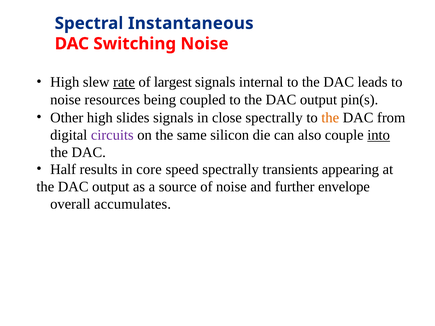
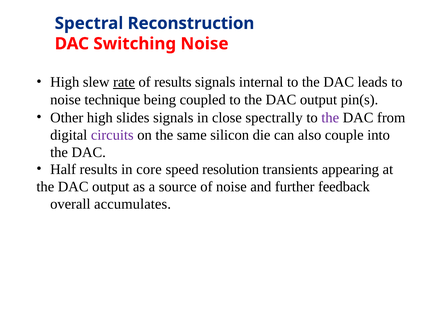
Instantaneous: Instantaneous -> Reconstruction
of largest: largest -> results
resources: resources -> technique
the at (330, 118) colour: orange -> purple
into underline: present -> none
speed spectrally: spectrally -> resolution
envelope: envelope -> feedback
